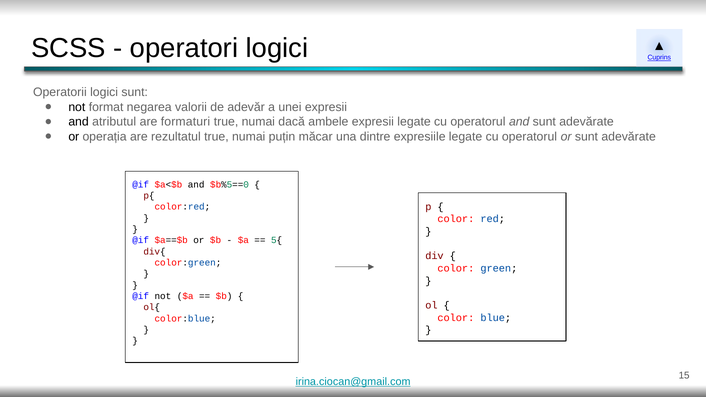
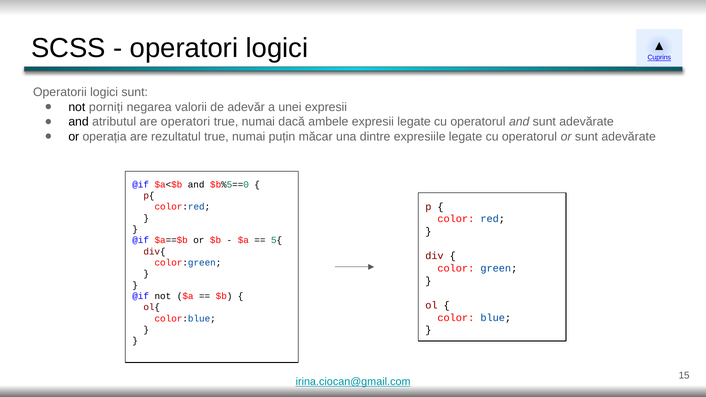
format: format -> porniți
are formaturi: formaturi -> operatori
